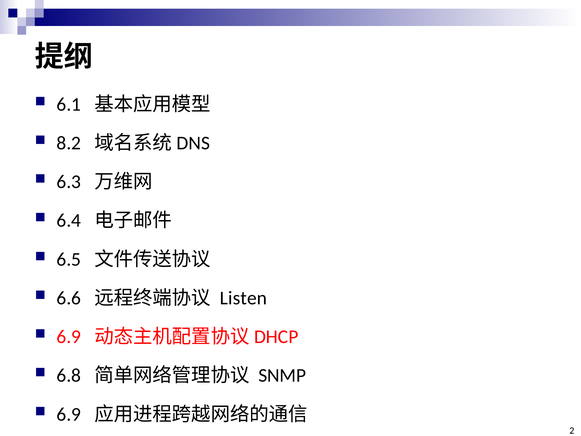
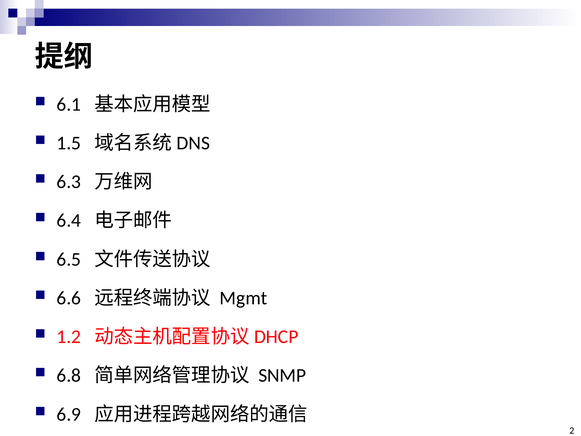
8.2: 8.2 -> 1.5
Listen: Listen -> Mgmt
6.9 at (69, 337): 6.9 -> 1.2
